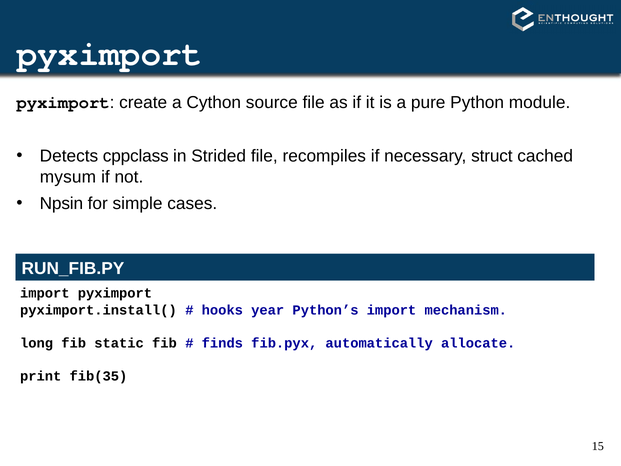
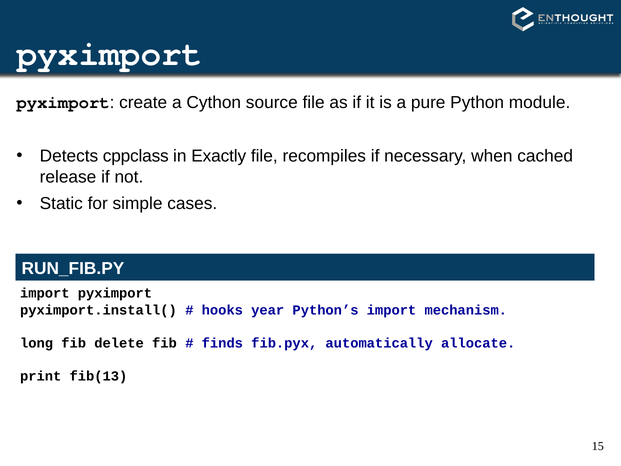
Strided: Strided -> Exactly
struct: struct -> when
mysum: mysum -> release
Npsin: Npsin -> Static
static: static -> delete
fib(35: fib(35 -> fib(13
